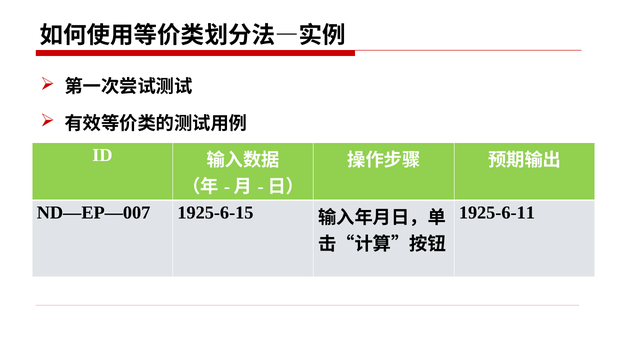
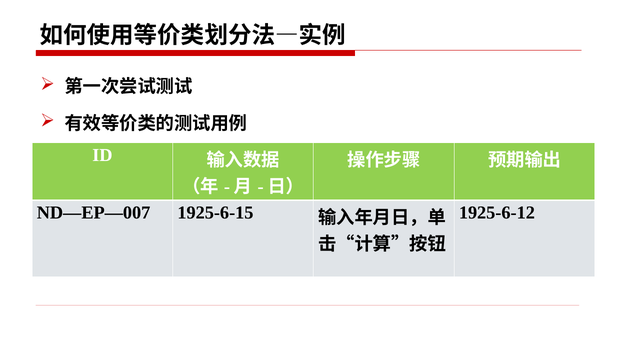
1925-6-11: 1925-6-11 -> 1925-6-12
